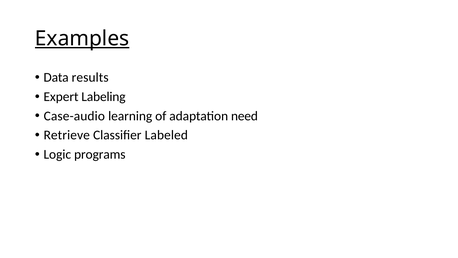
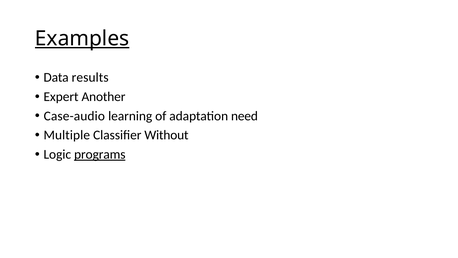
Labeling: Labeling -> Another
Retrieve: Retrieve -> Multiple
Labeled: Labeled -> Without
programs underline: none -> present
